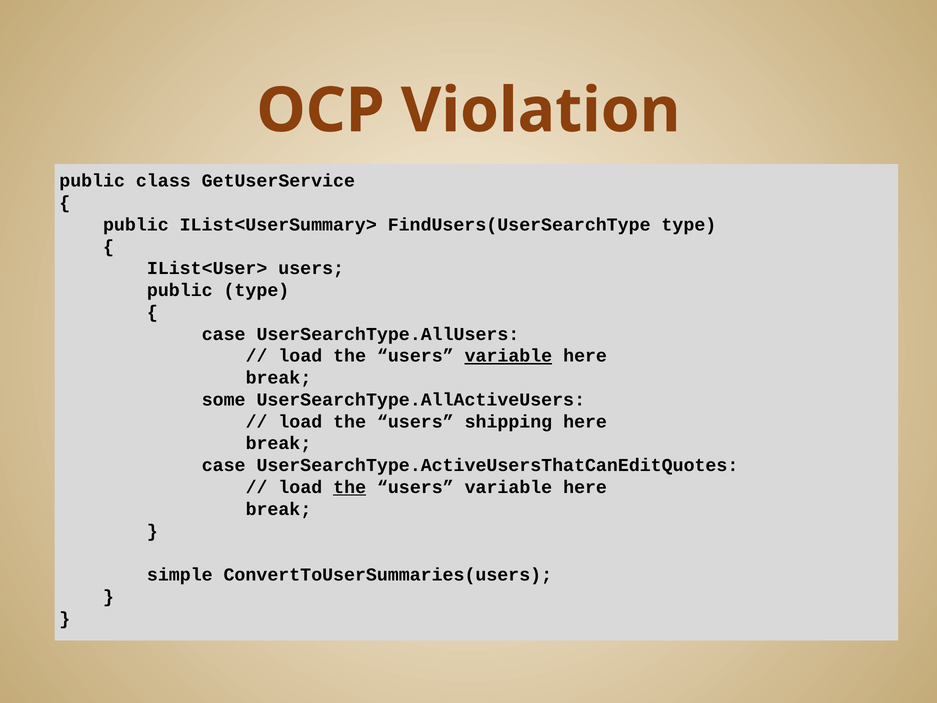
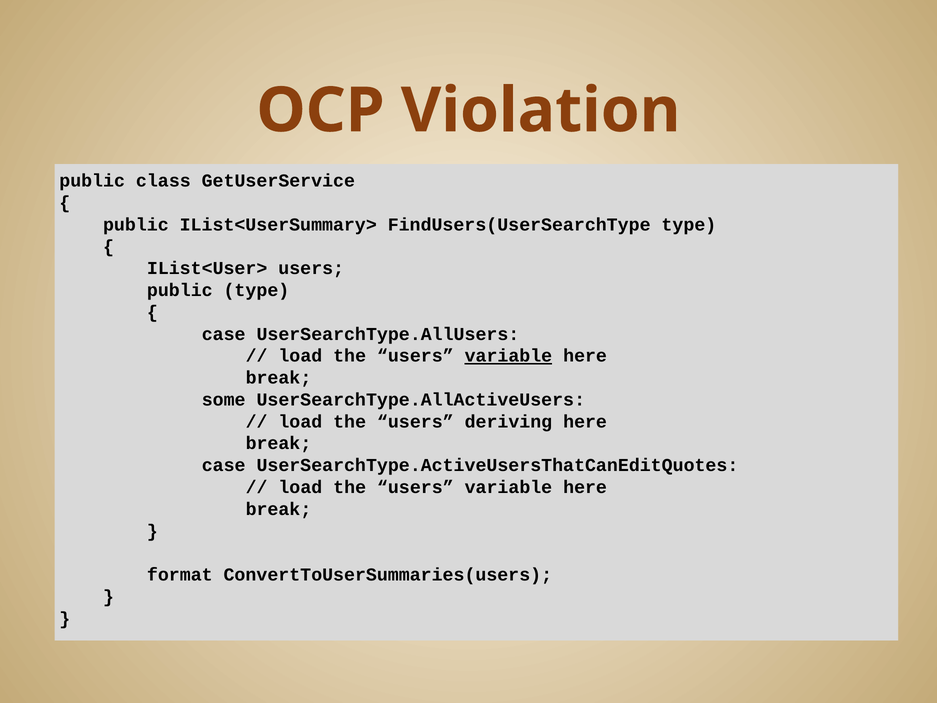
shipping: shipping -> deriving
the at (350, 487) underline: present -> none
simple: simple -> format
